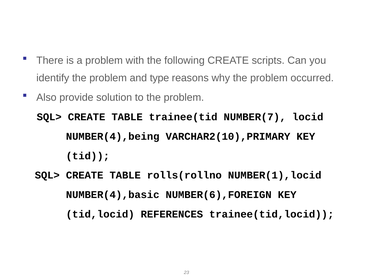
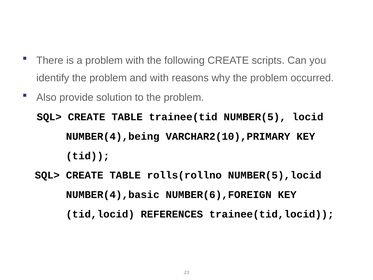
and type: type -> with
NUMBER(7: NUMBER(7 -> NUMBER(5
NUMBER(1),locid: NUMBER(1),locid -> NUMBER(5),locid
